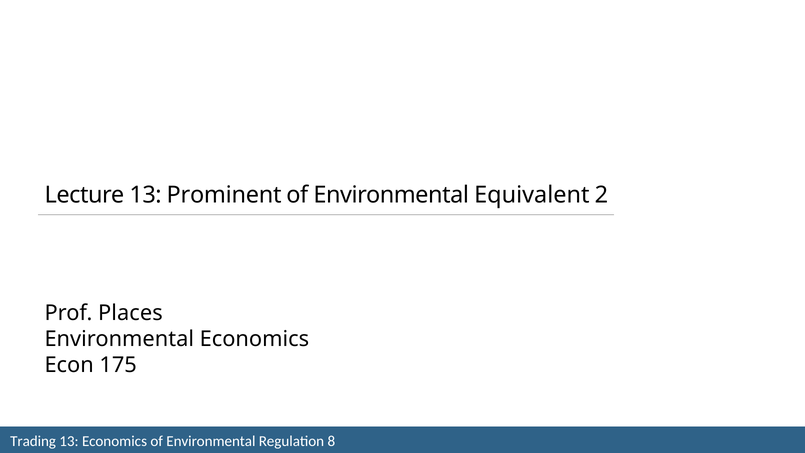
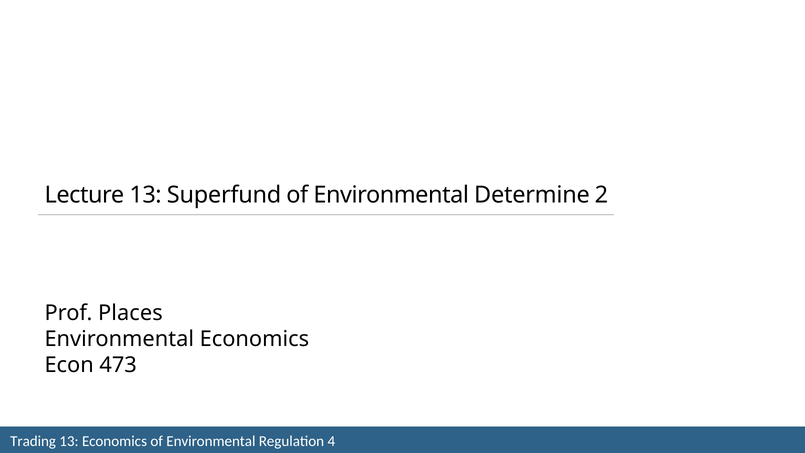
Prominent: Prominent -> Superfund
Equivalent: Equivalent -> Determine
175: 175 -> 473
8: 8 -> 4
